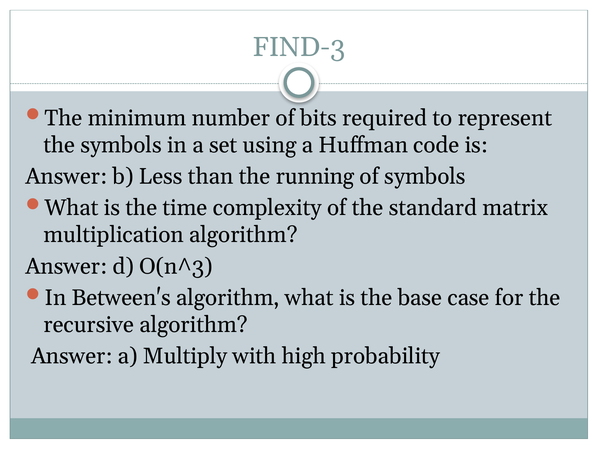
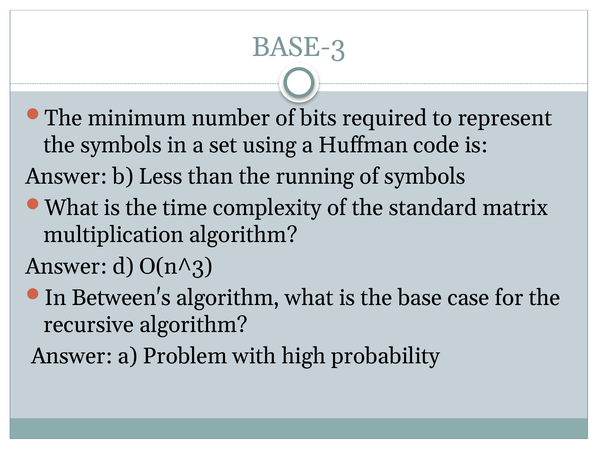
FIND-3: FIND-3 -> BASE-3
Multiply: Multiply -> Problem
